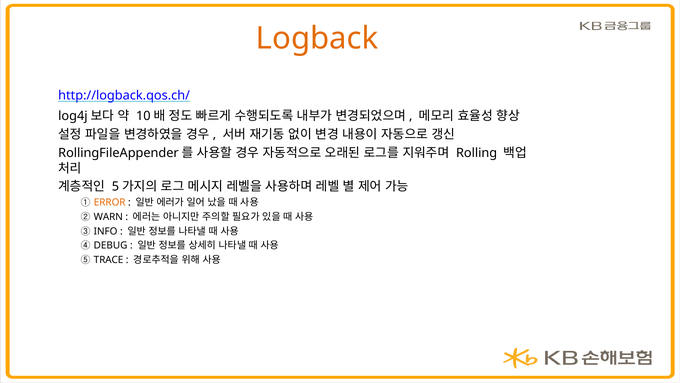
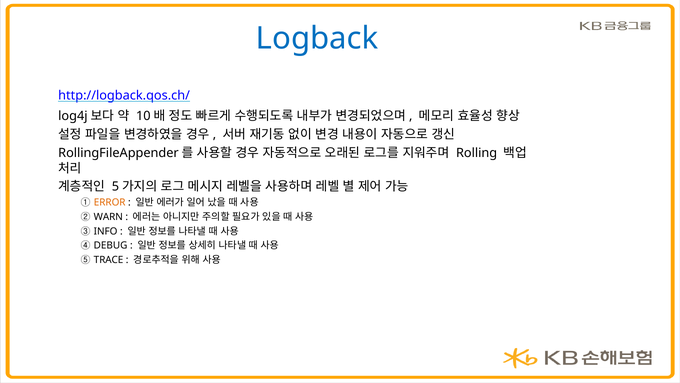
Logback colour: orange -> blue
